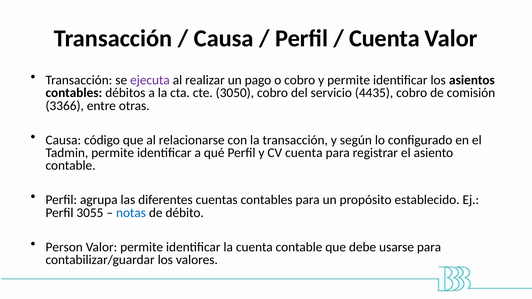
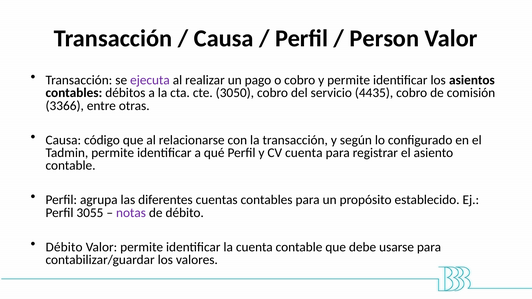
Cuenta at (384, 39): Cuenta -> Person
notas colour: blue -> purple
Person at (64, 247): Person -> Débito
